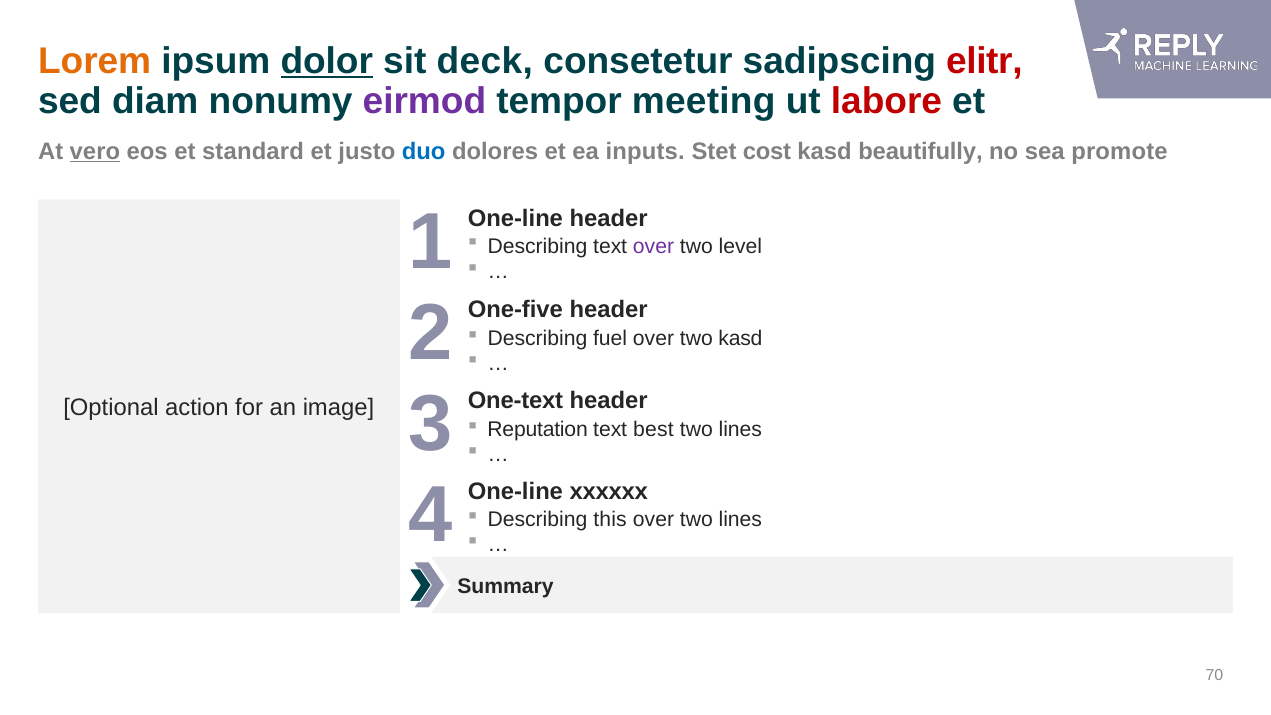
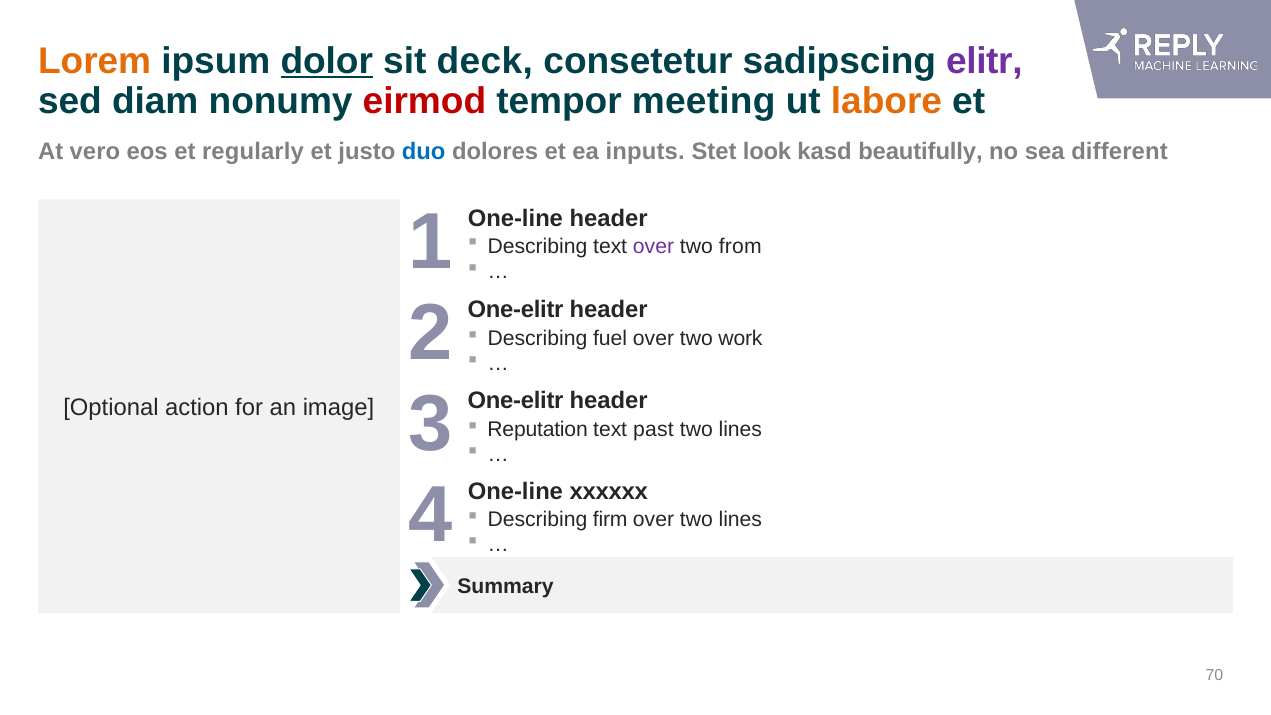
elitr colour: red -> purple
eirmod colour: purple -> red
labore colour: red -> orange
vero underline: present -> none
standard: standard -> regularly
cost: cost -> look
promote: promote -> different
level: level -> from
One-five at (515, 309): One-five -> One-elitr
two kasd: kasd -> work
One-text at (515, 401): One-text -> One-elitr
best: best -> past
this: this -> firm
